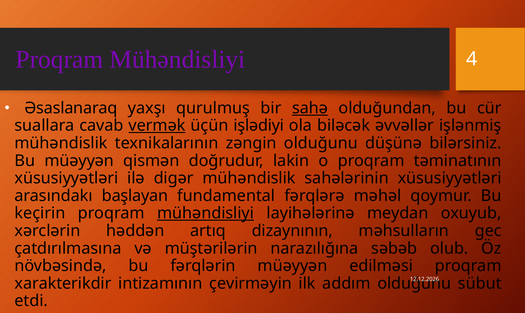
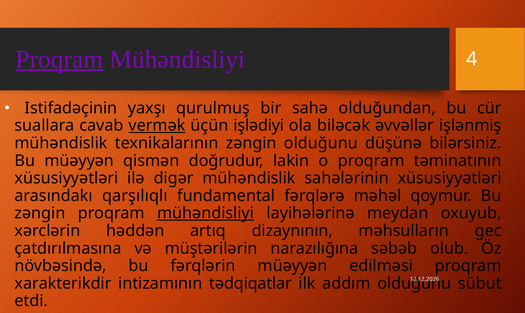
Proqram at (59, 59) underline: none -> present
Əsaslanaraq: Əsaslanaraq -> Istifadəçinin
sahə underline: present -> none
başlayan: başlayan -> qarşılıqlı
keçirin at (40, 213): keçirin -> zəngin
çevirməyin: çevirməyin -> tədqiqatlar
